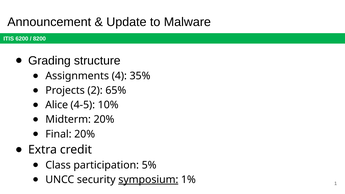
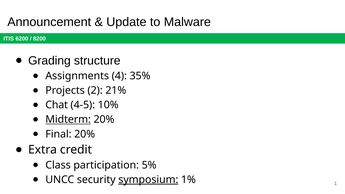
65%: 65% -> 21%
Alice: Alice -> Chat
Midterm underline: none -> present
